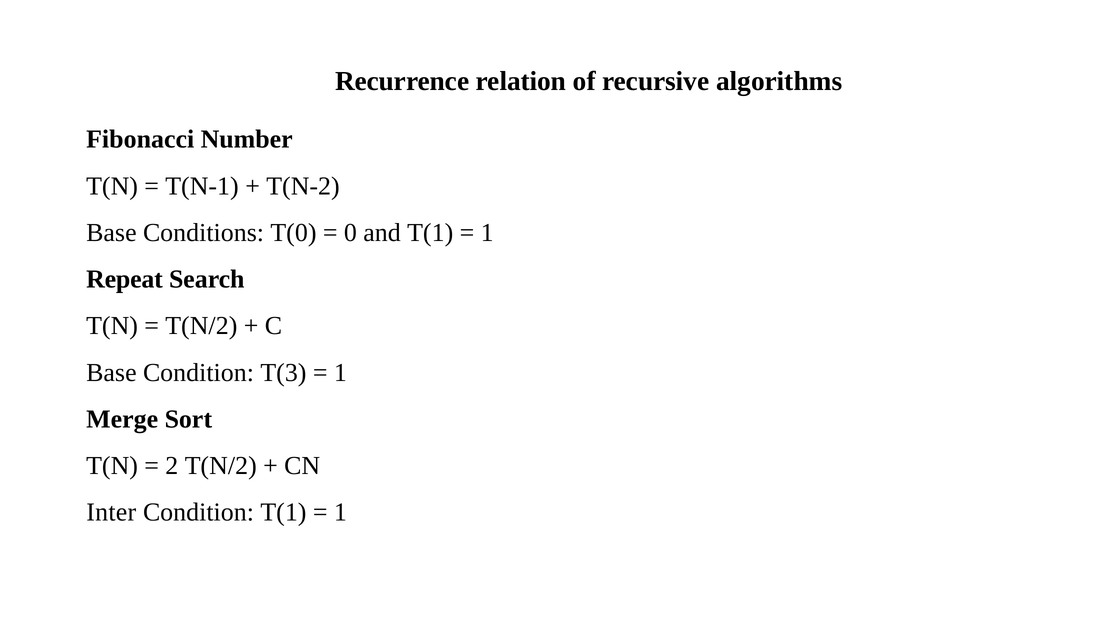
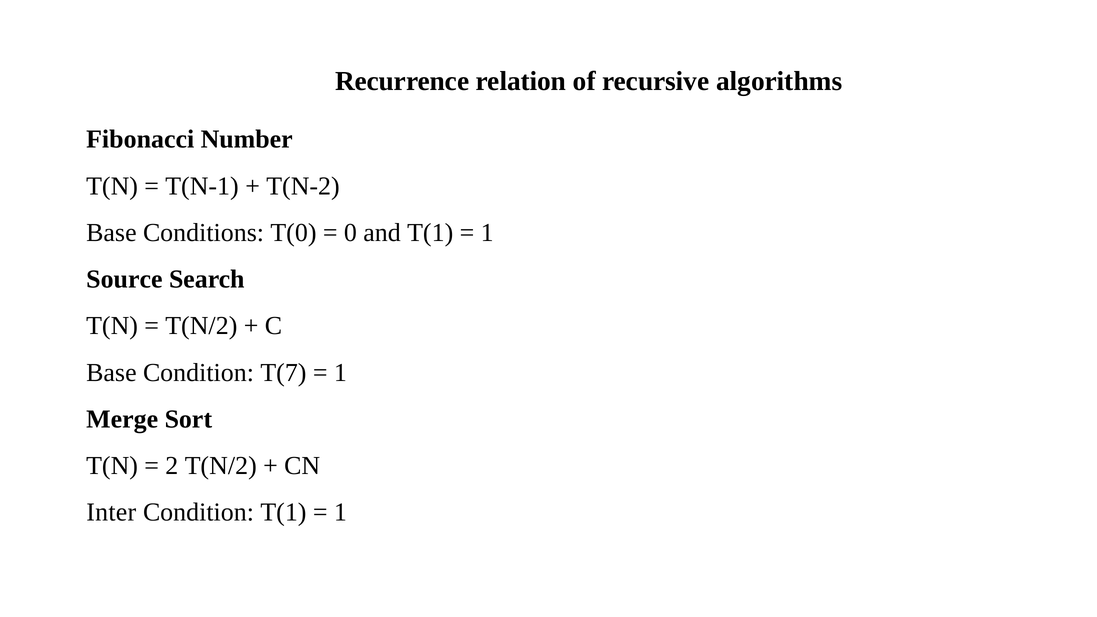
Repeat: Repeat -> Source
T(3: T(3 -> T(7
